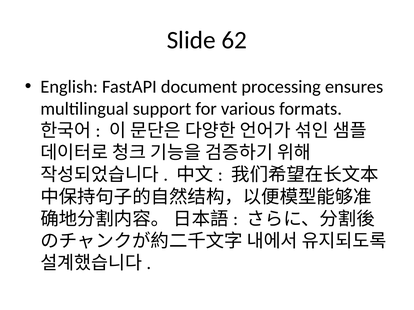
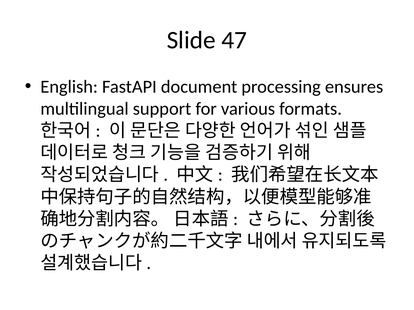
62: 62 -> 47
